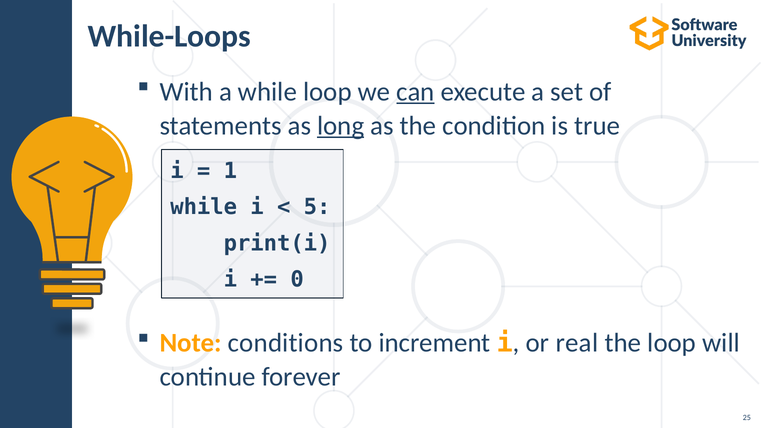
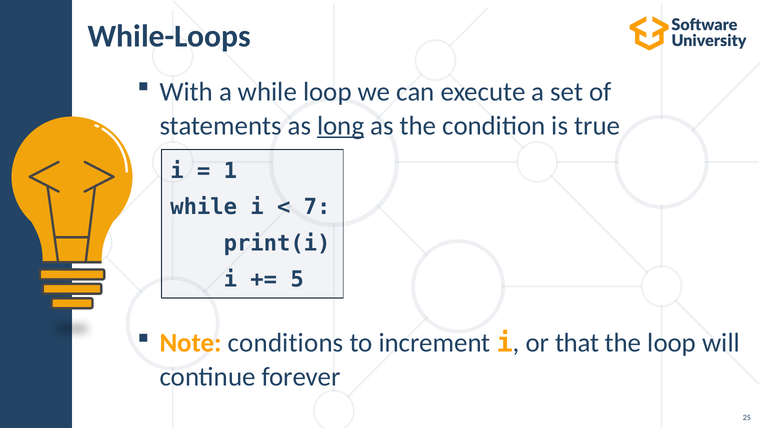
can underline: present -> none
5: 5 -> 7
0: 0 -> 5
real: real -> that
